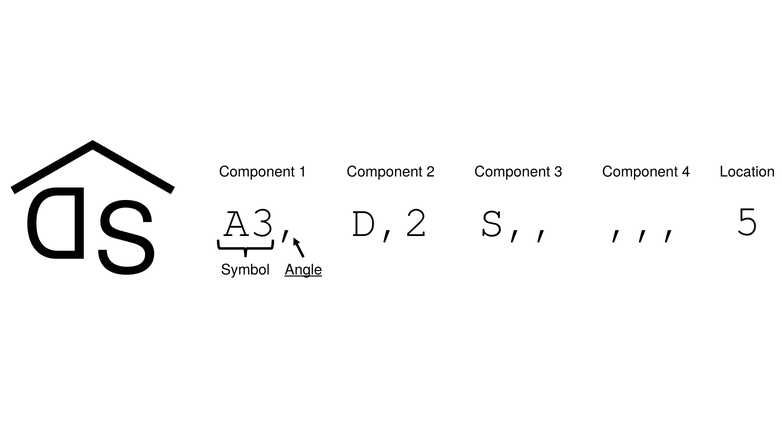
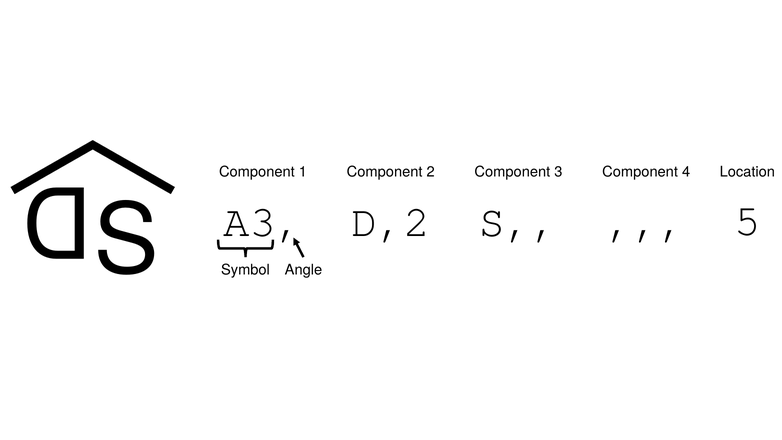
Angle underline: present -> none
